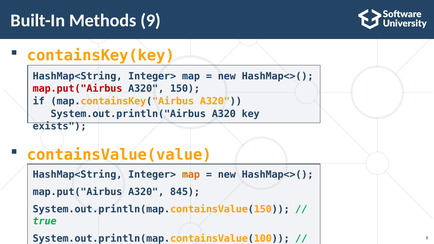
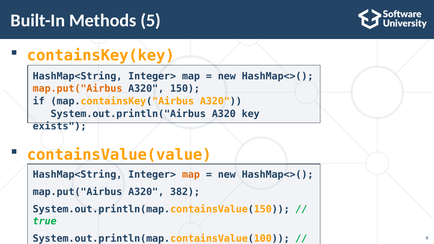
9: 9 -> 5
map.put("Airbus at (78, 89) colour: red -> orange
845: 845 -> 382
